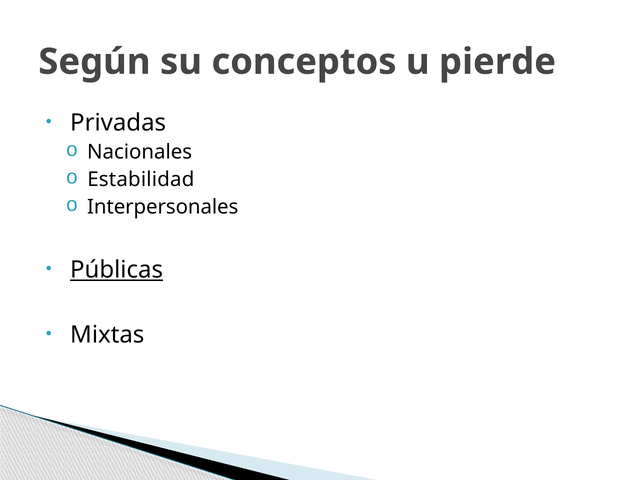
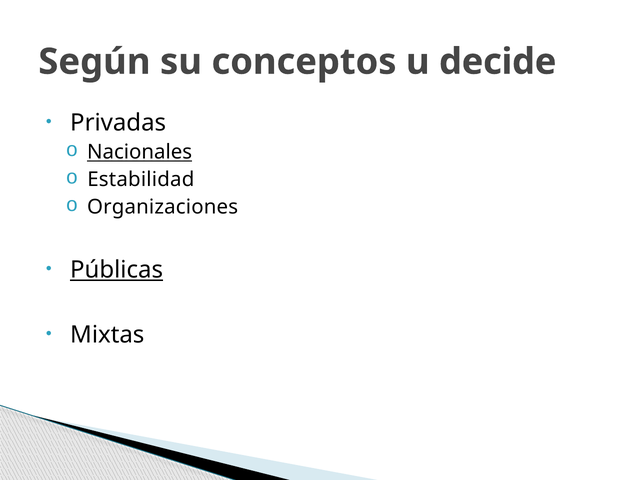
pierde: pierde -> decide
Nacionales underline: none -> present
Interpersonales: Interpersonales -> Organizaciones
